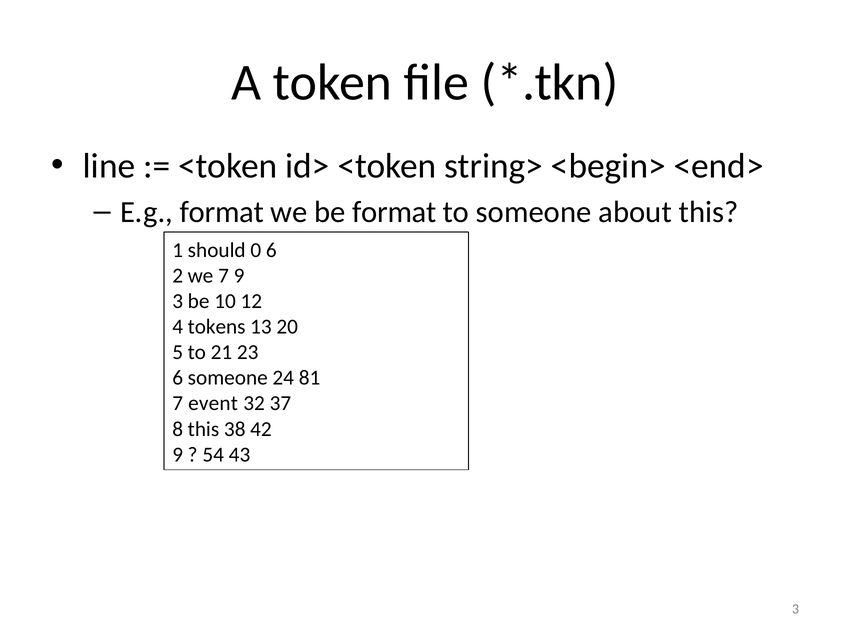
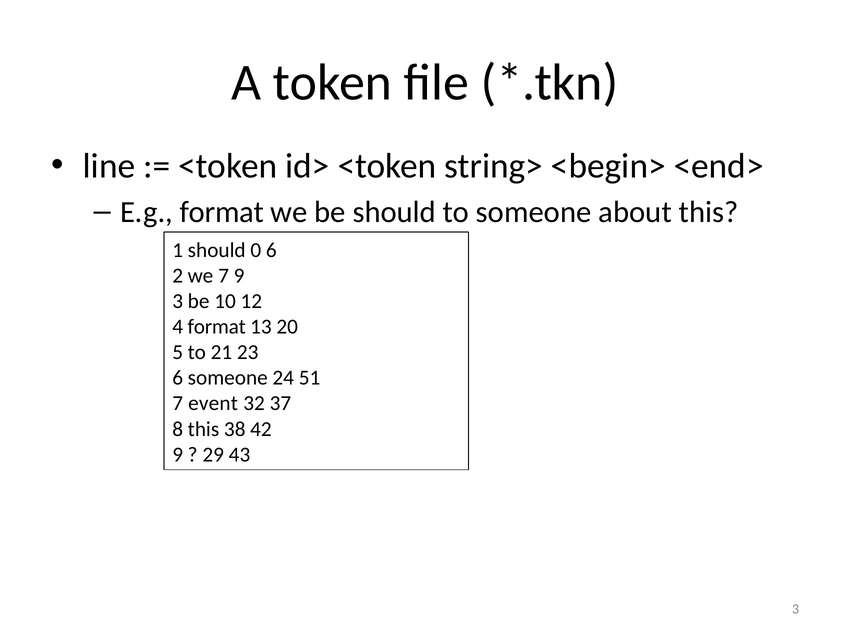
be format: format -> should
4 tokens: tokens -> format
81: 81 -> 51
54: 54 -> 29
